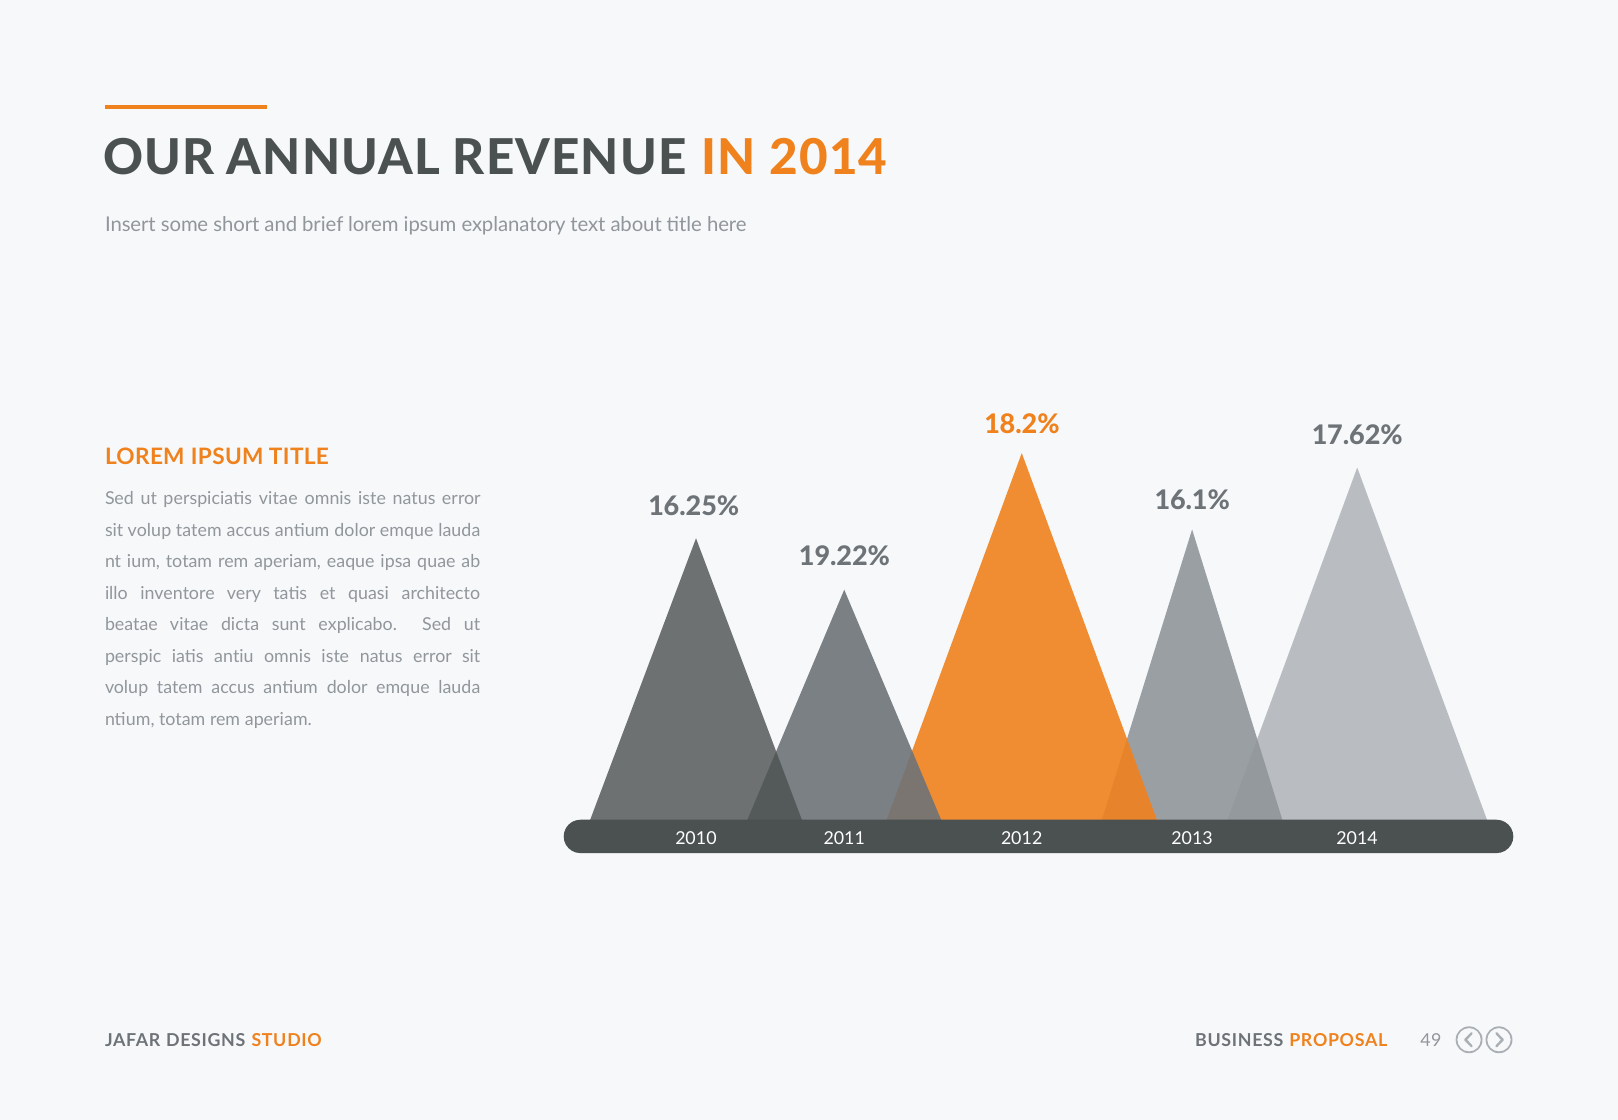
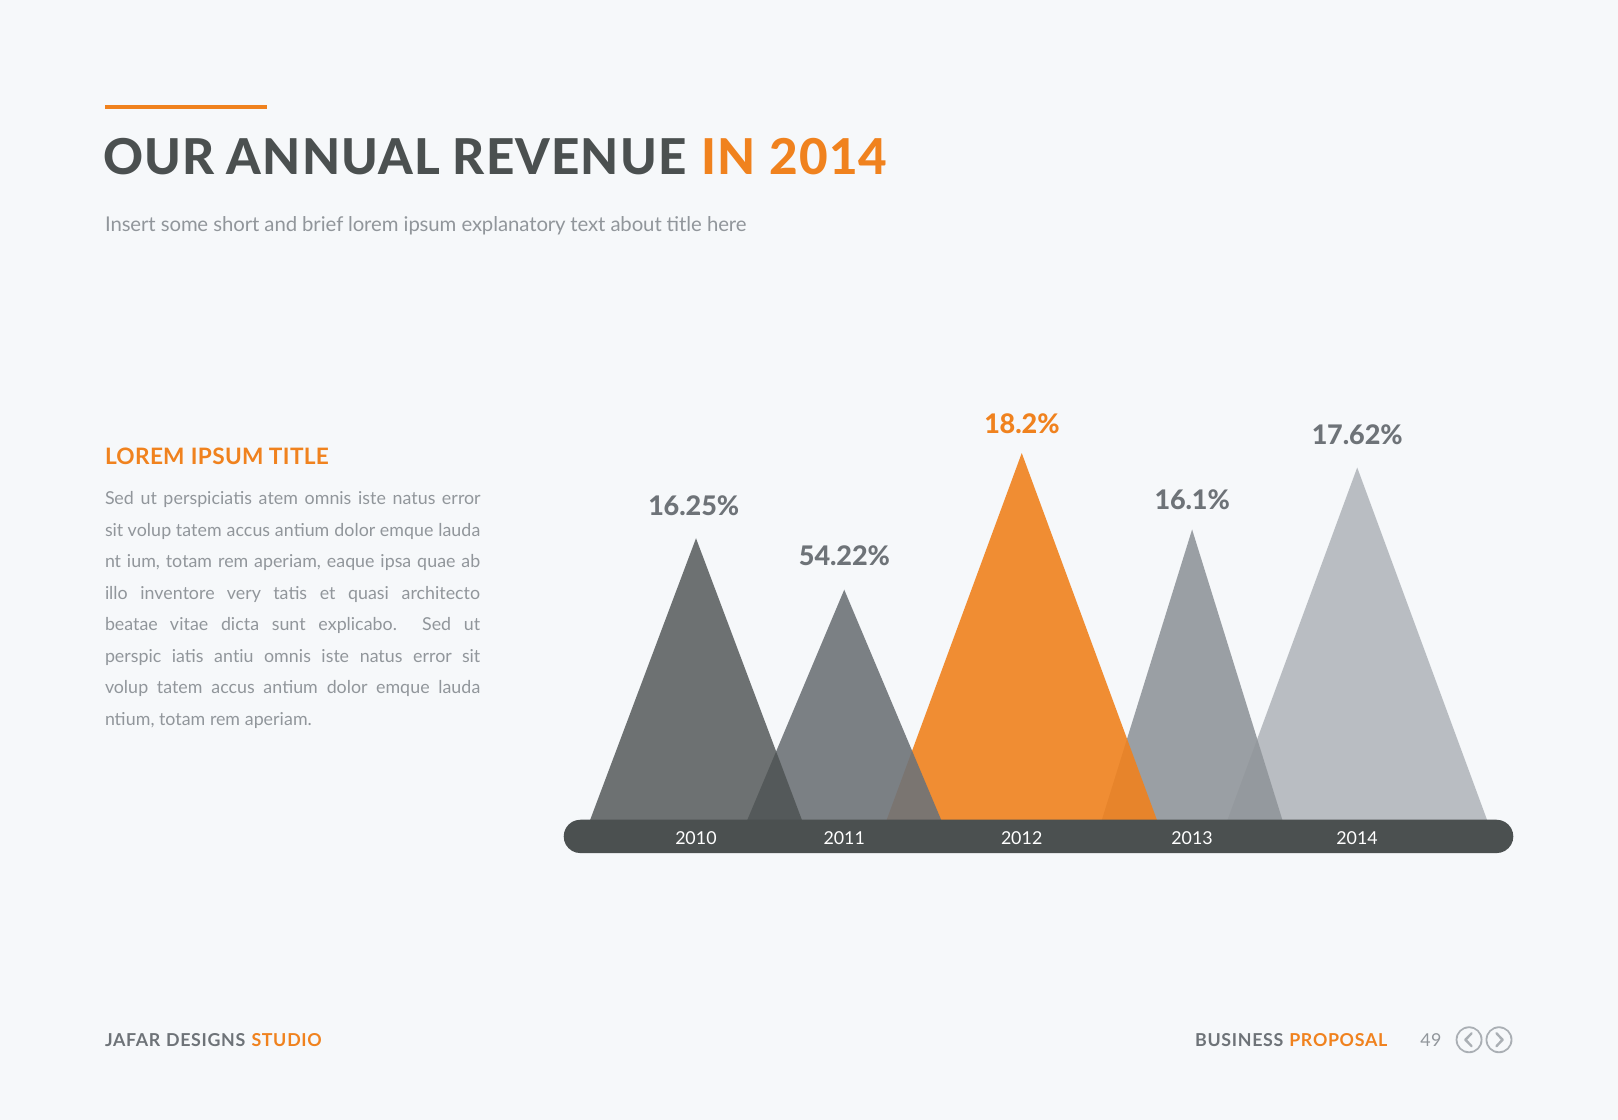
perspiciatis vitae: vitae -> atem
19.22%: 19.22% -> 54.22%
